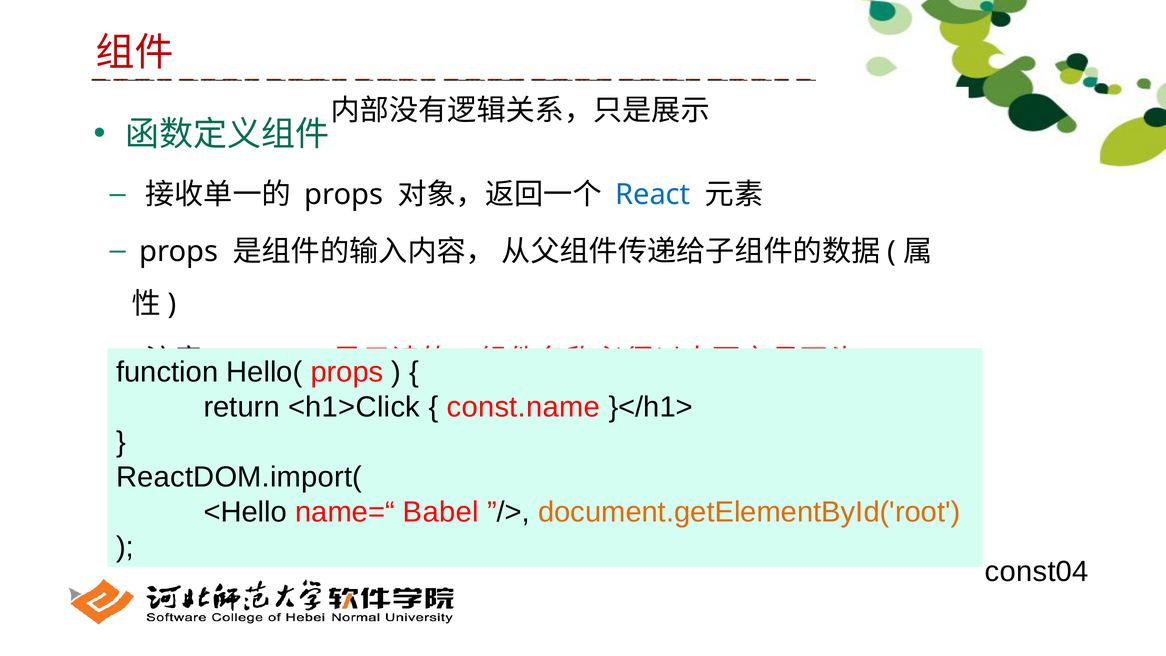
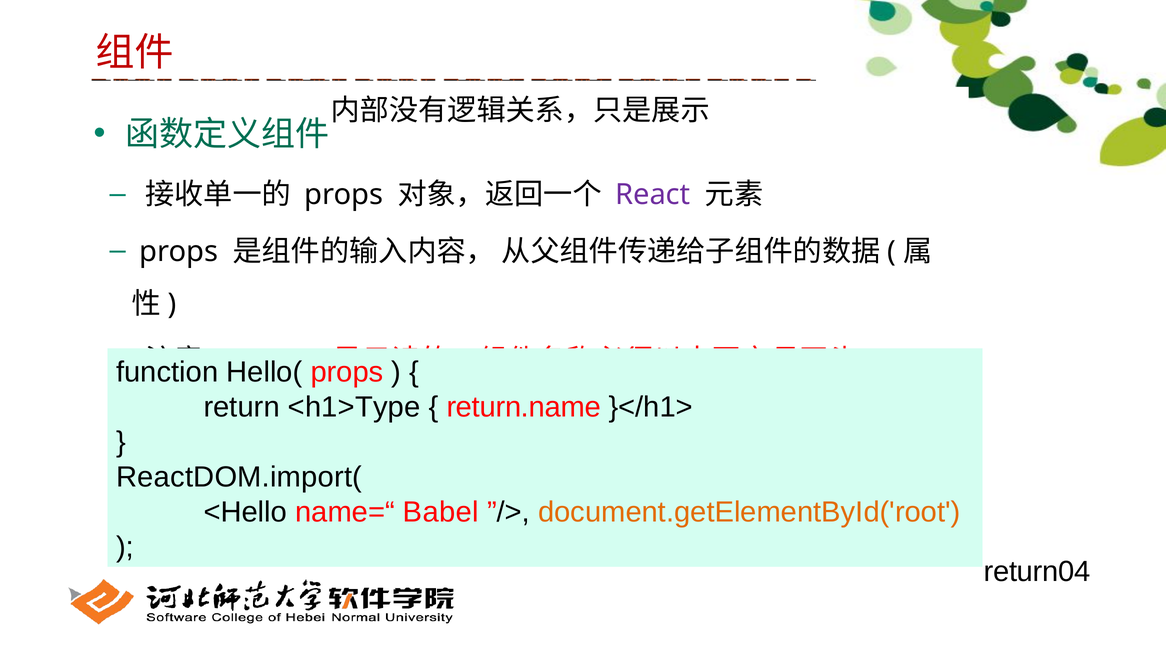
React colour: blue -> purple
<h1>Click: <h1>Click -> <h1>Type
const.name: const.name -> return.name
const04: const04 -> return04
